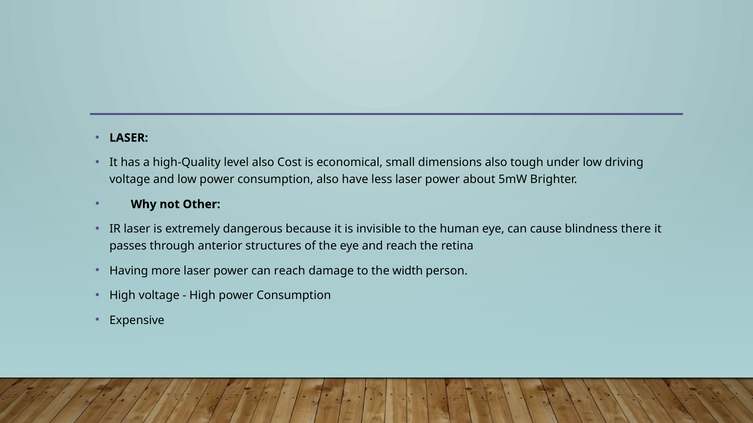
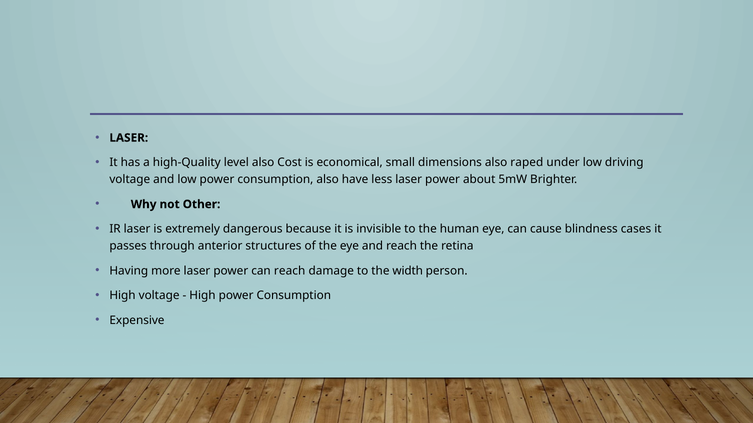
tough: tough -> raped
there: there -> cases
